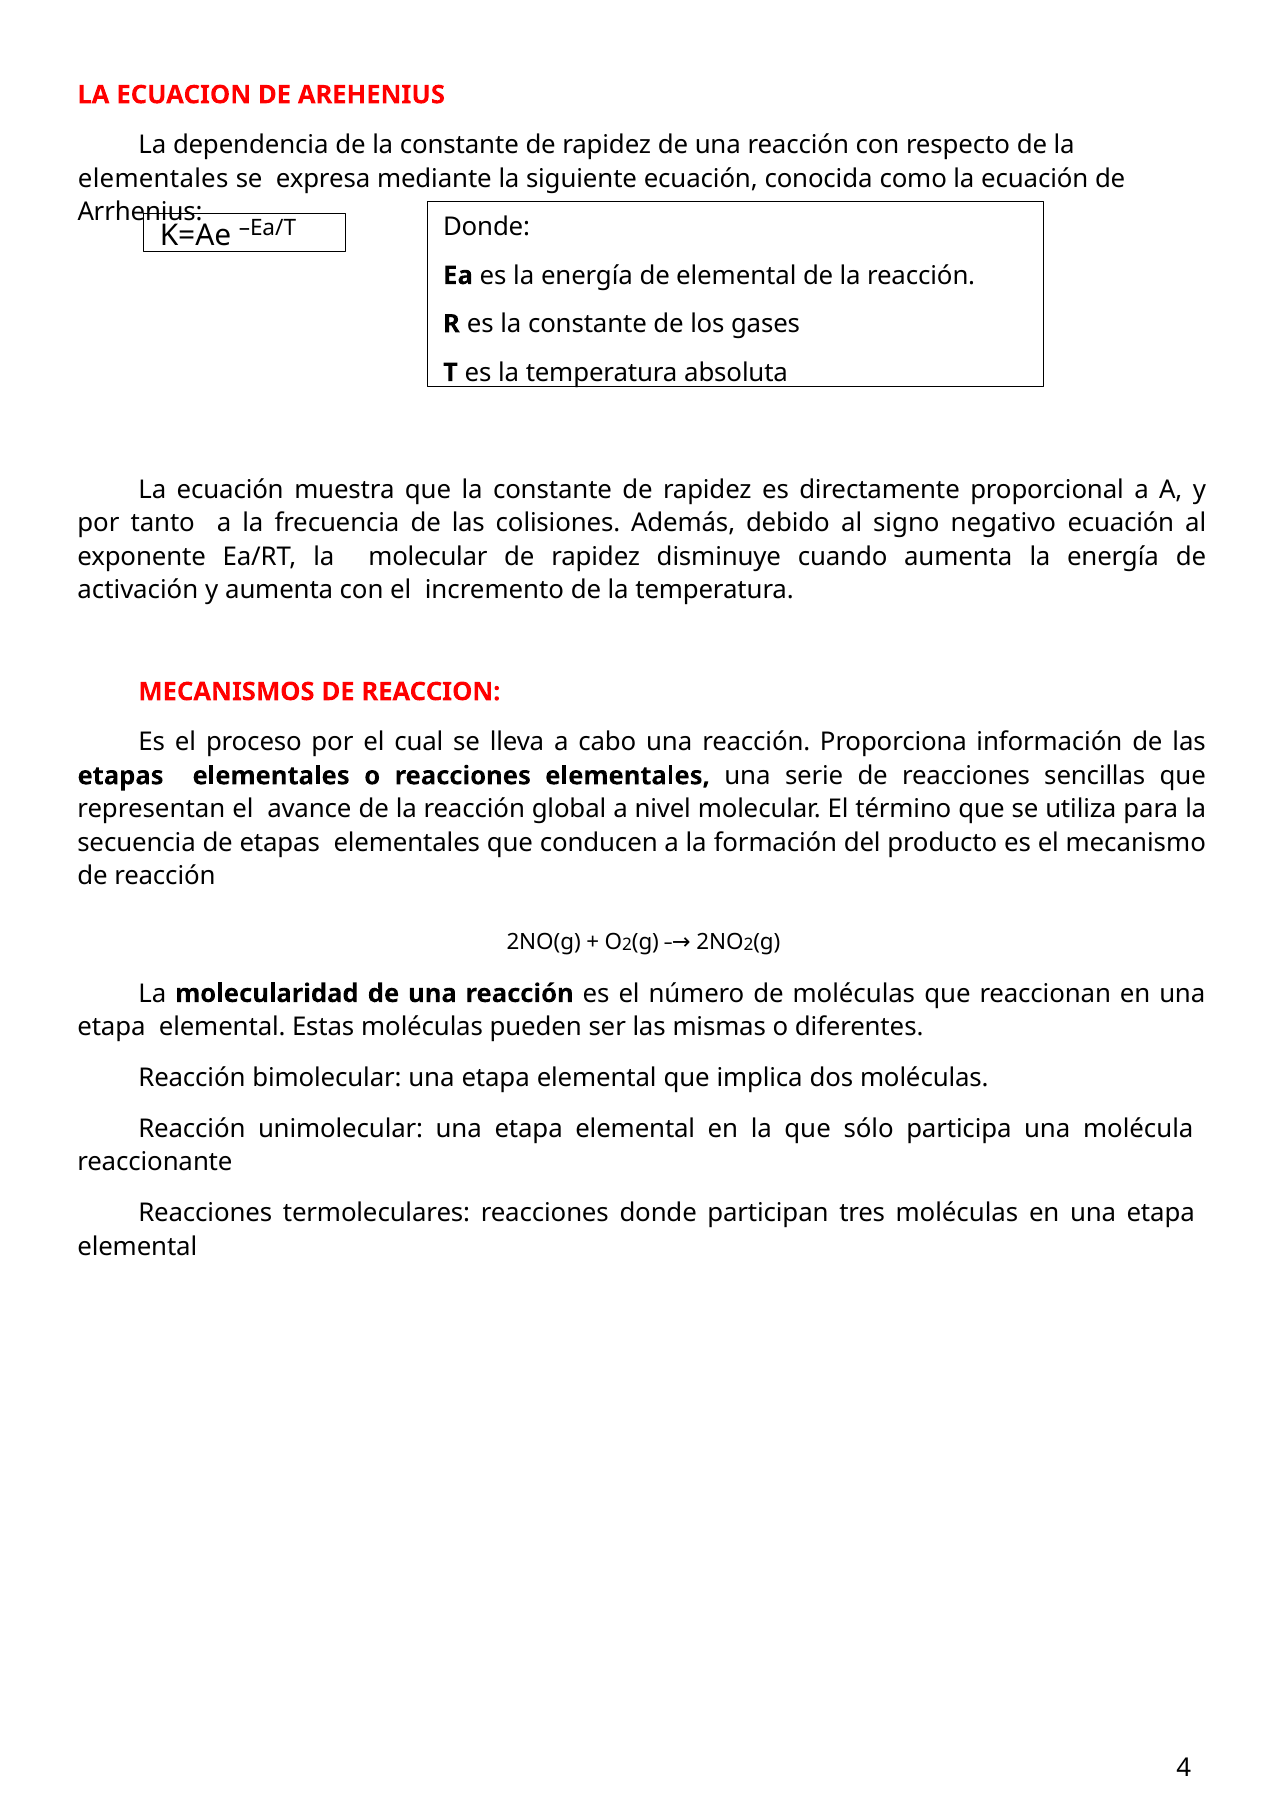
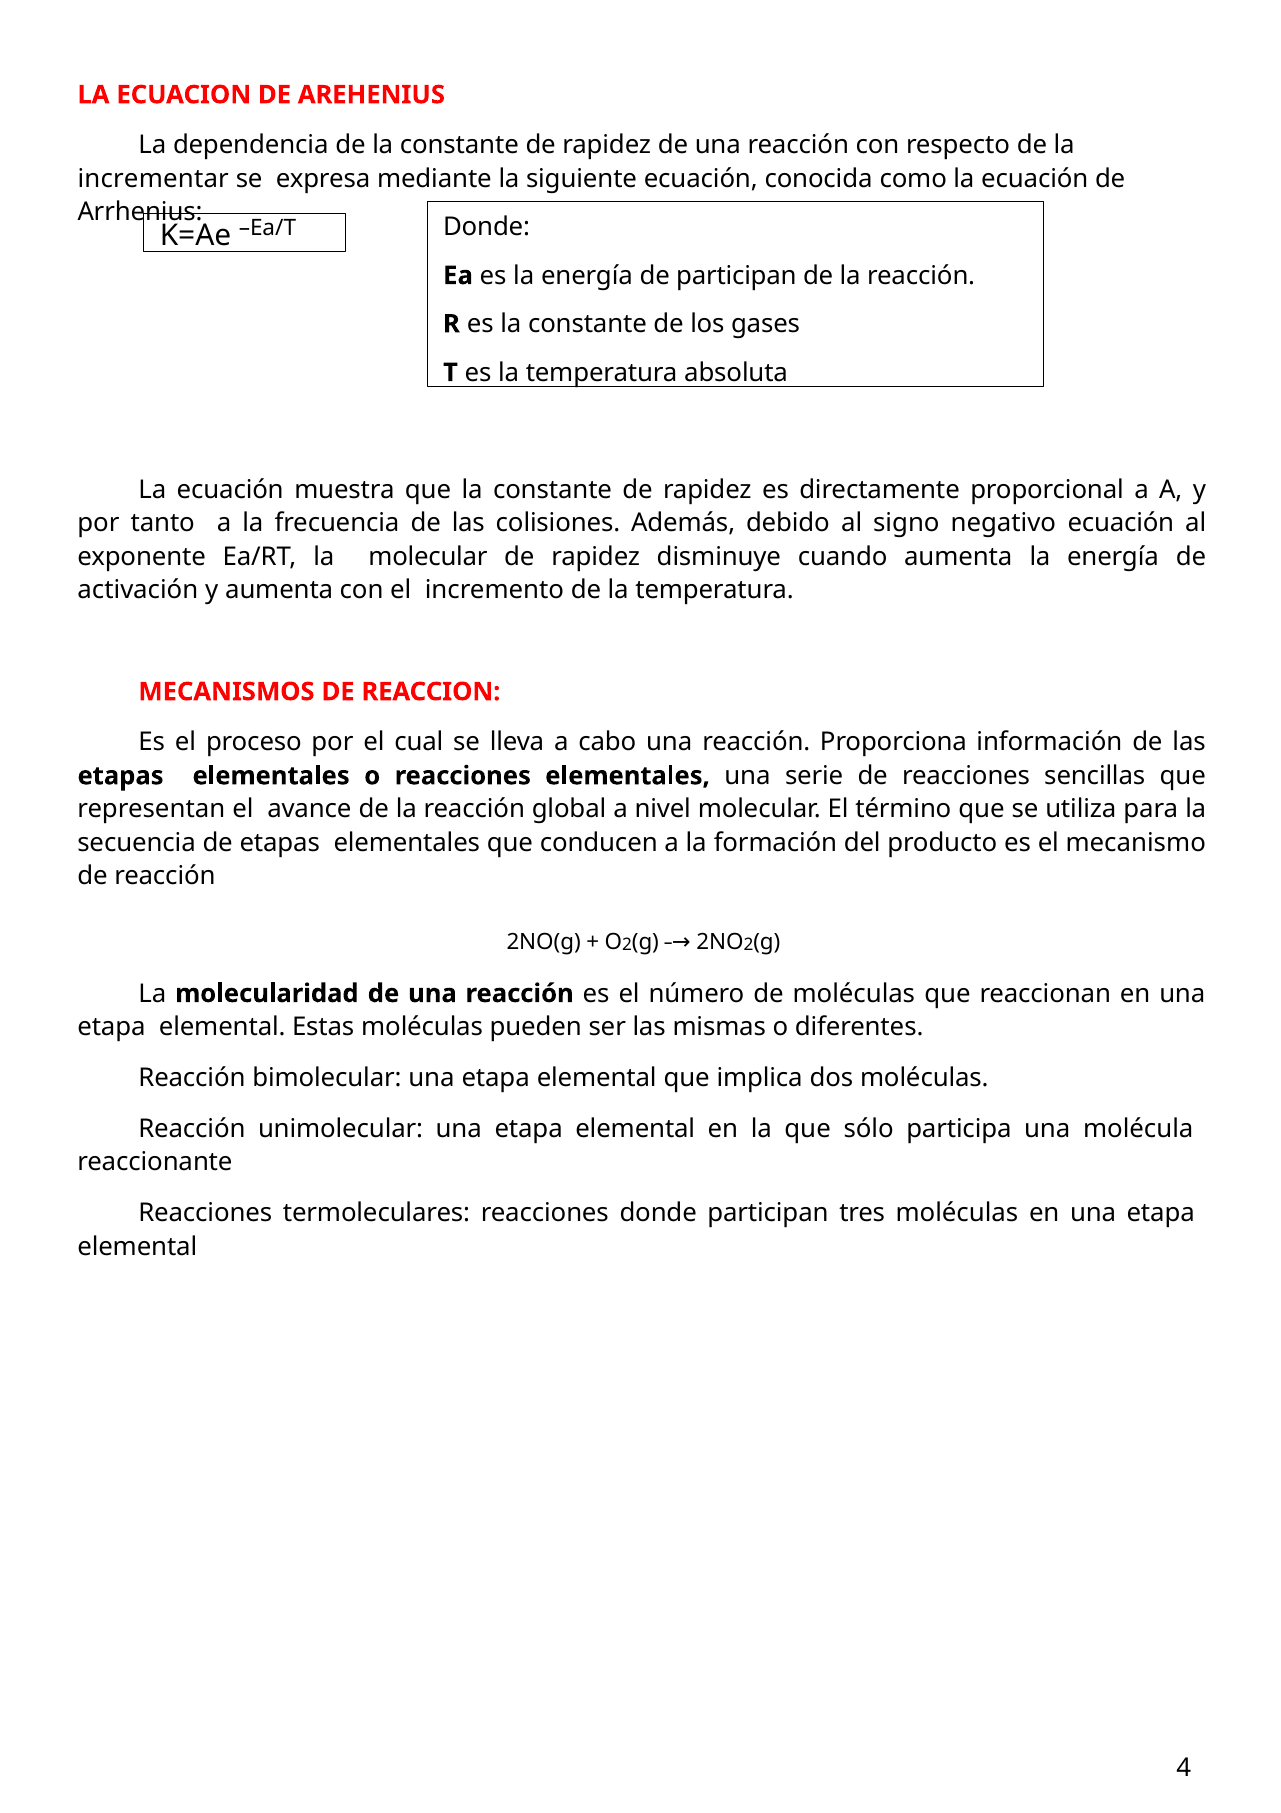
elementales at (153, 179): elementales -> incrementar
de elemental: elemental -> participan
